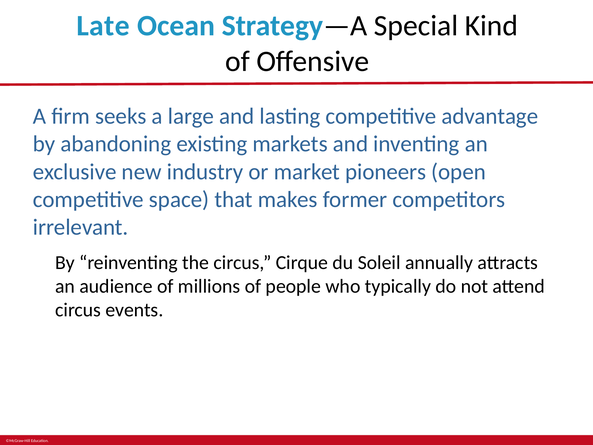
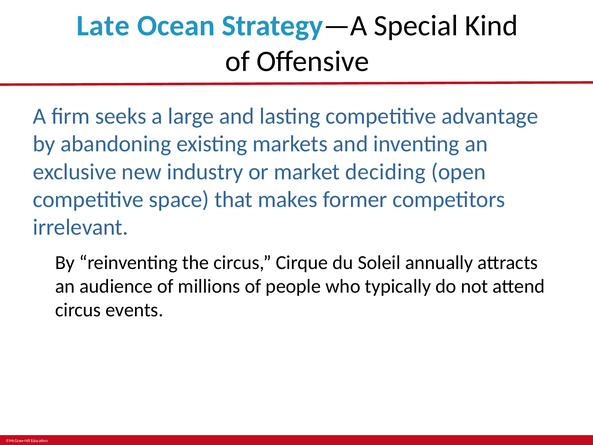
pioneers: pioneers -> deciding
